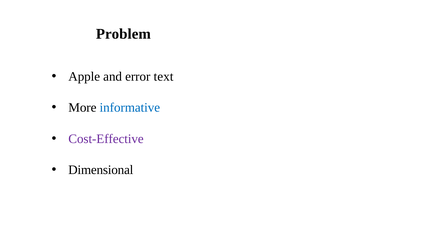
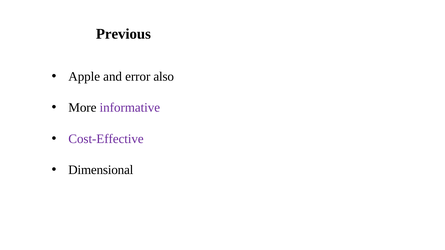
Problem: Problem -> Previous
text: text -> also
informative colour: blue -> purple
